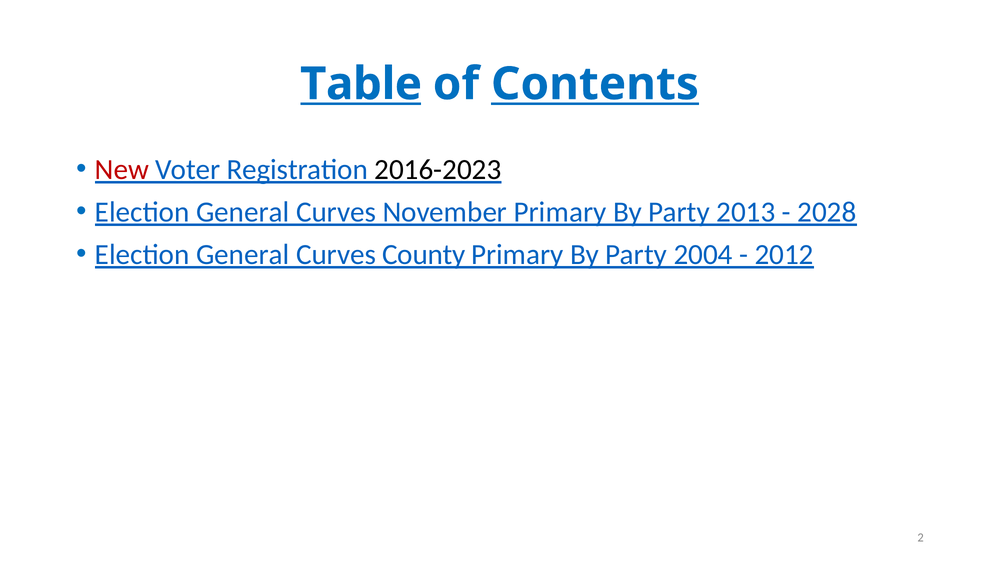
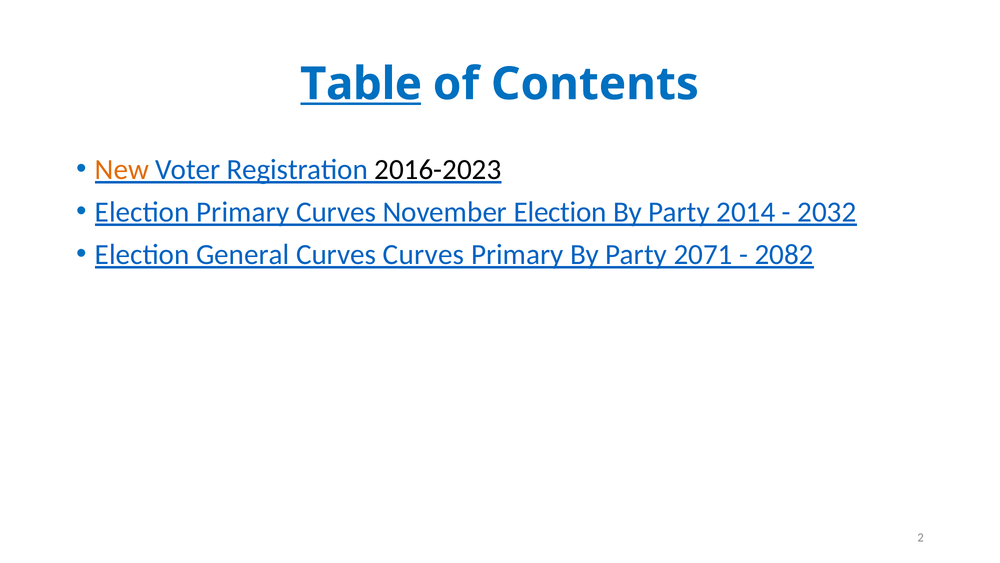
Contents underline: present -> none
New colour: red -> orange
General at (243, 212): General -> Primary
November Primary: Primary -> Election
2013: 2013 -> 2014
2028: 2028 -> 2032
Curves County: County -> Curves
2004: 2004 -> 2071
2012: 2012 -> 2082
